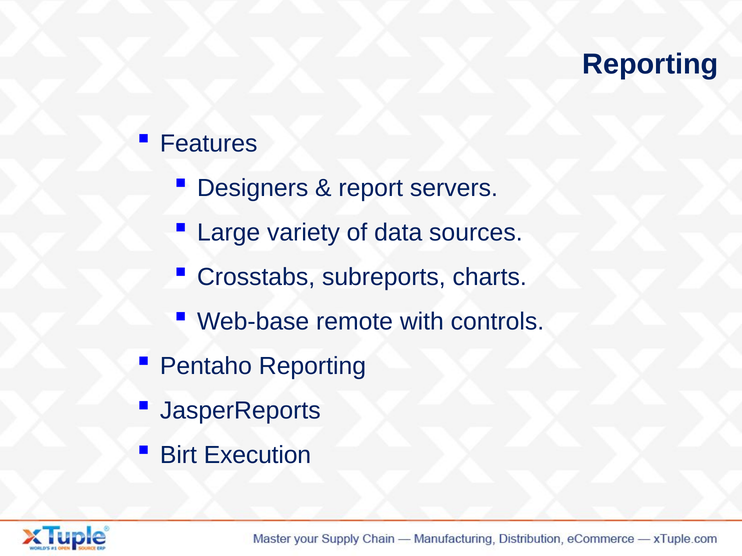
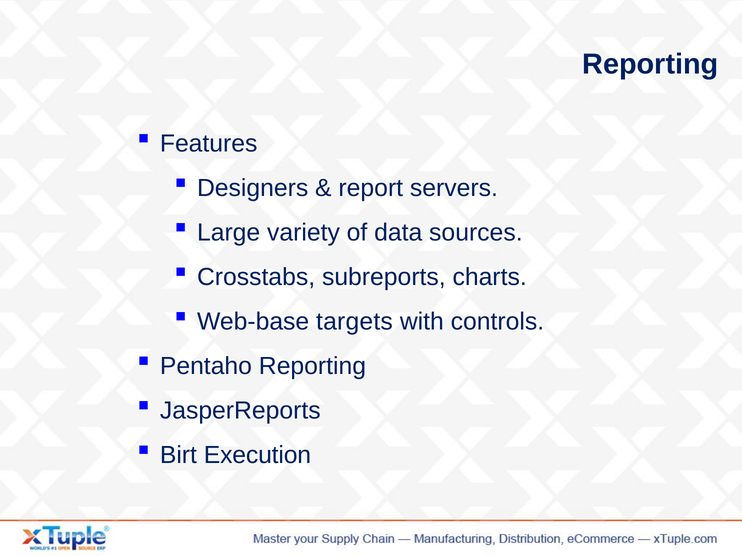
remote: remote -> targets
